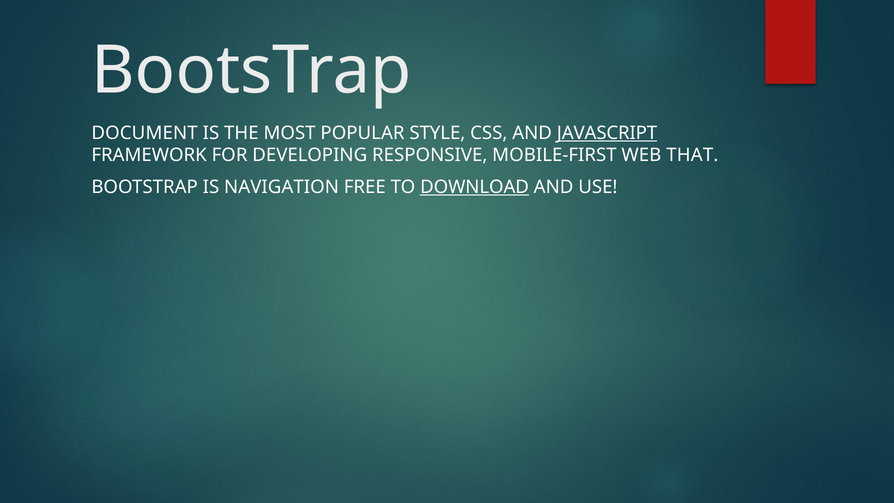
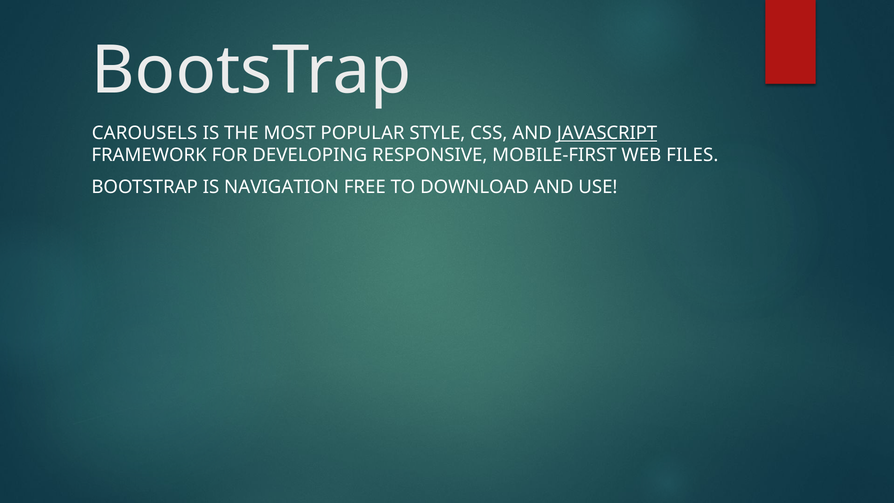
DOCUMENT: DOCUMENT -> CAROUSELS
THAT: THAT -> FILES
DOWNLOAD underline: present -> none
